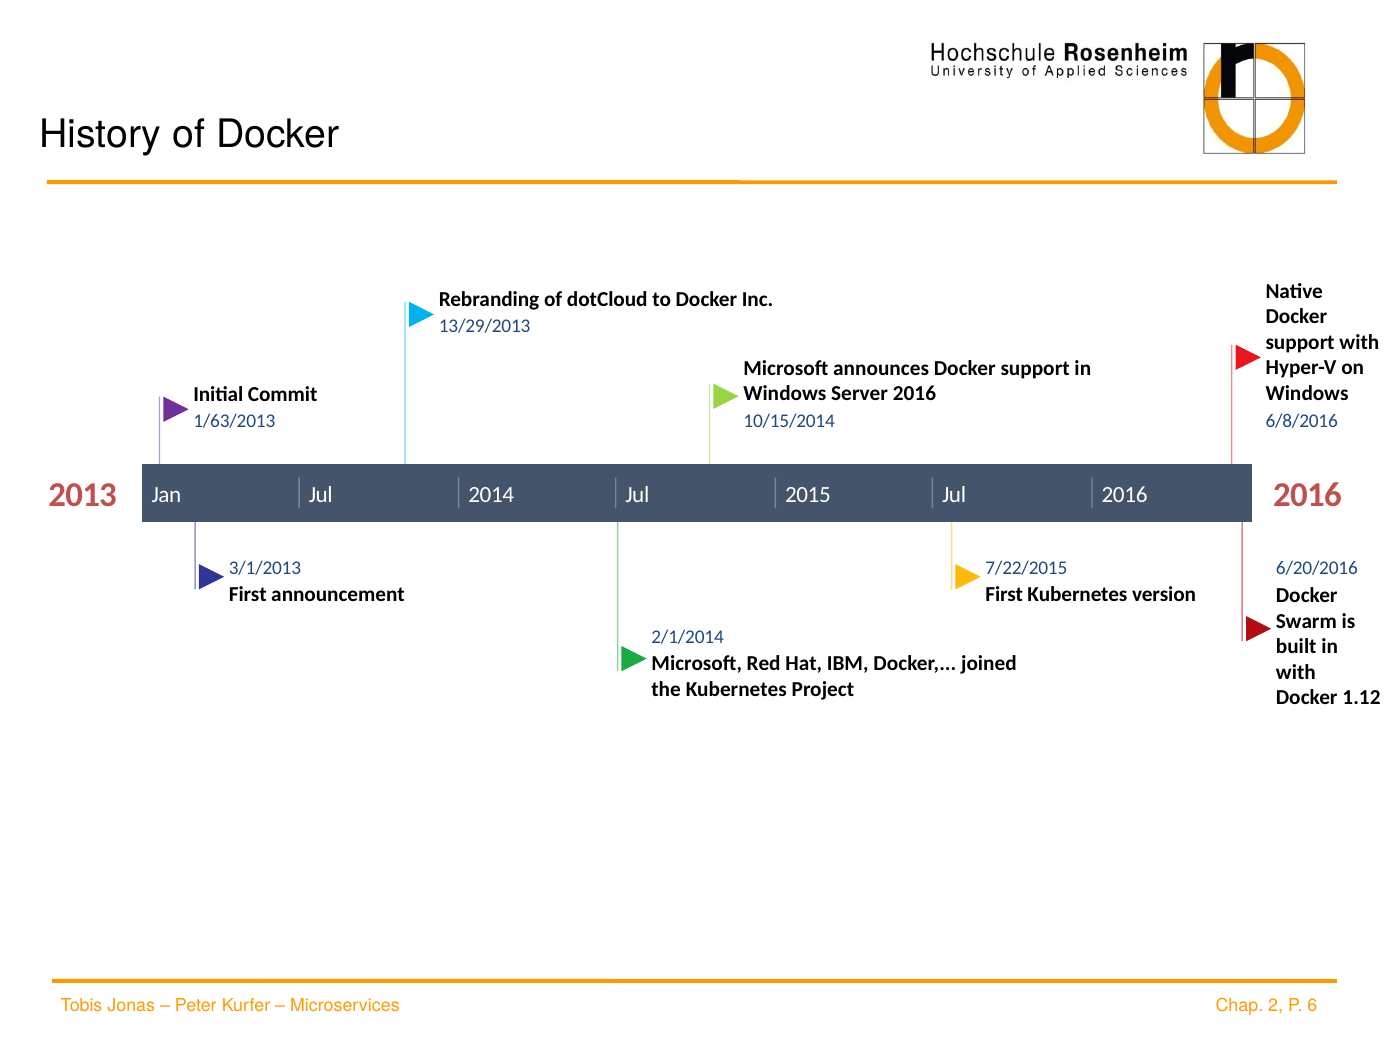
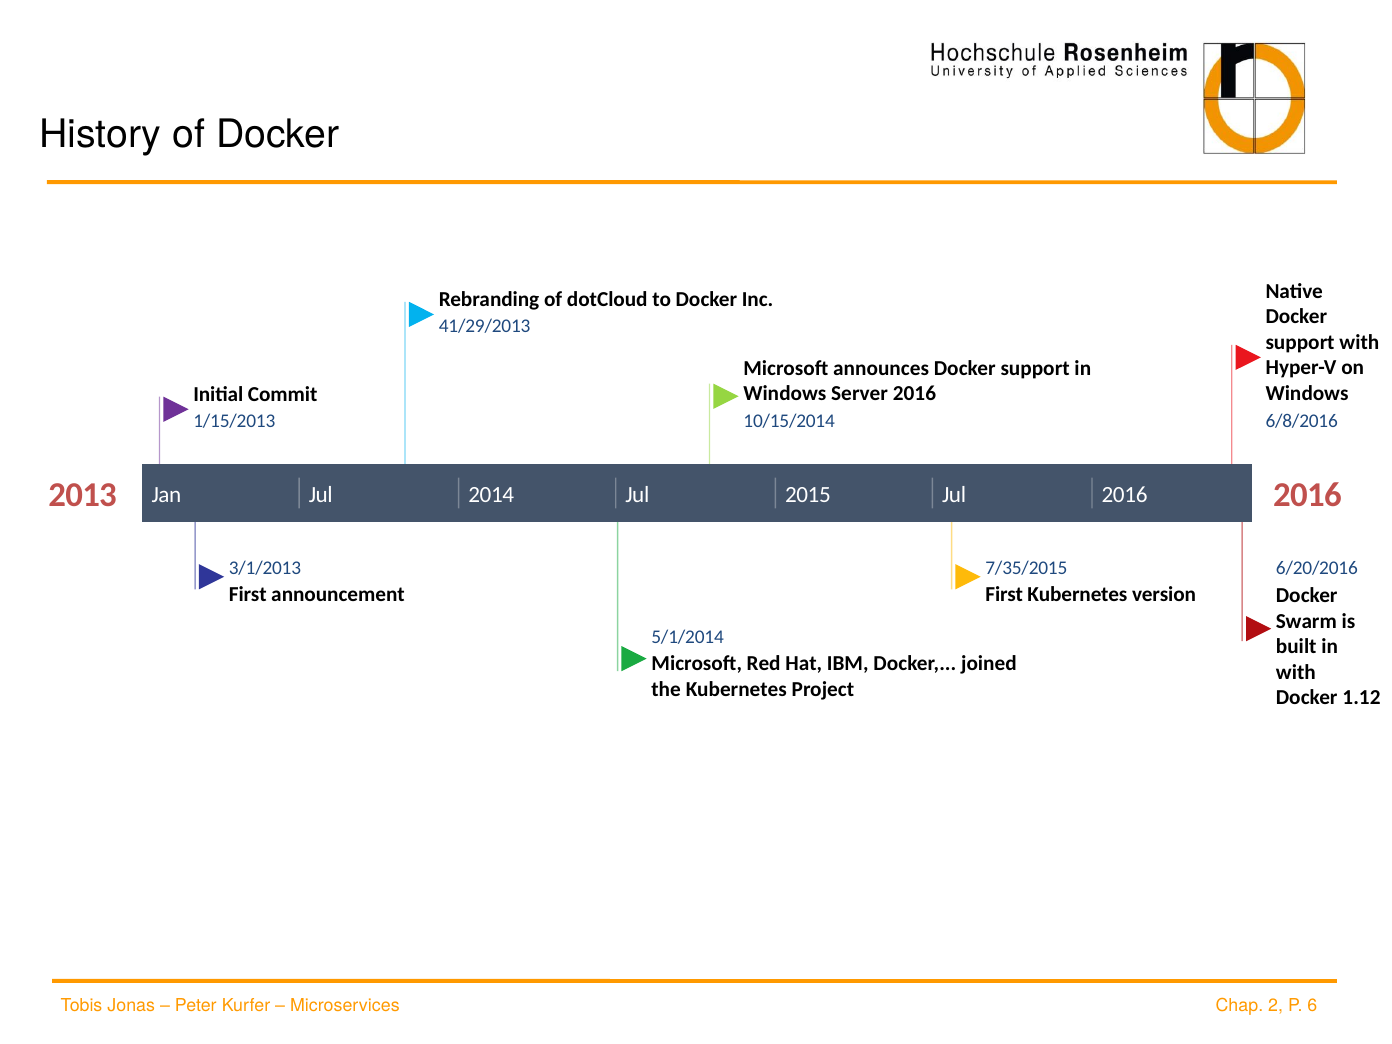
13/29/2013: 13/29/2013 -> 41/29/2013
1/63/2013: 1/63/2013 -> 1/15/2013
7/22/2015: 7/22/2015 -> 7/35/2015
2/1/2014: 2/1/2014 -> 5/1/2014
